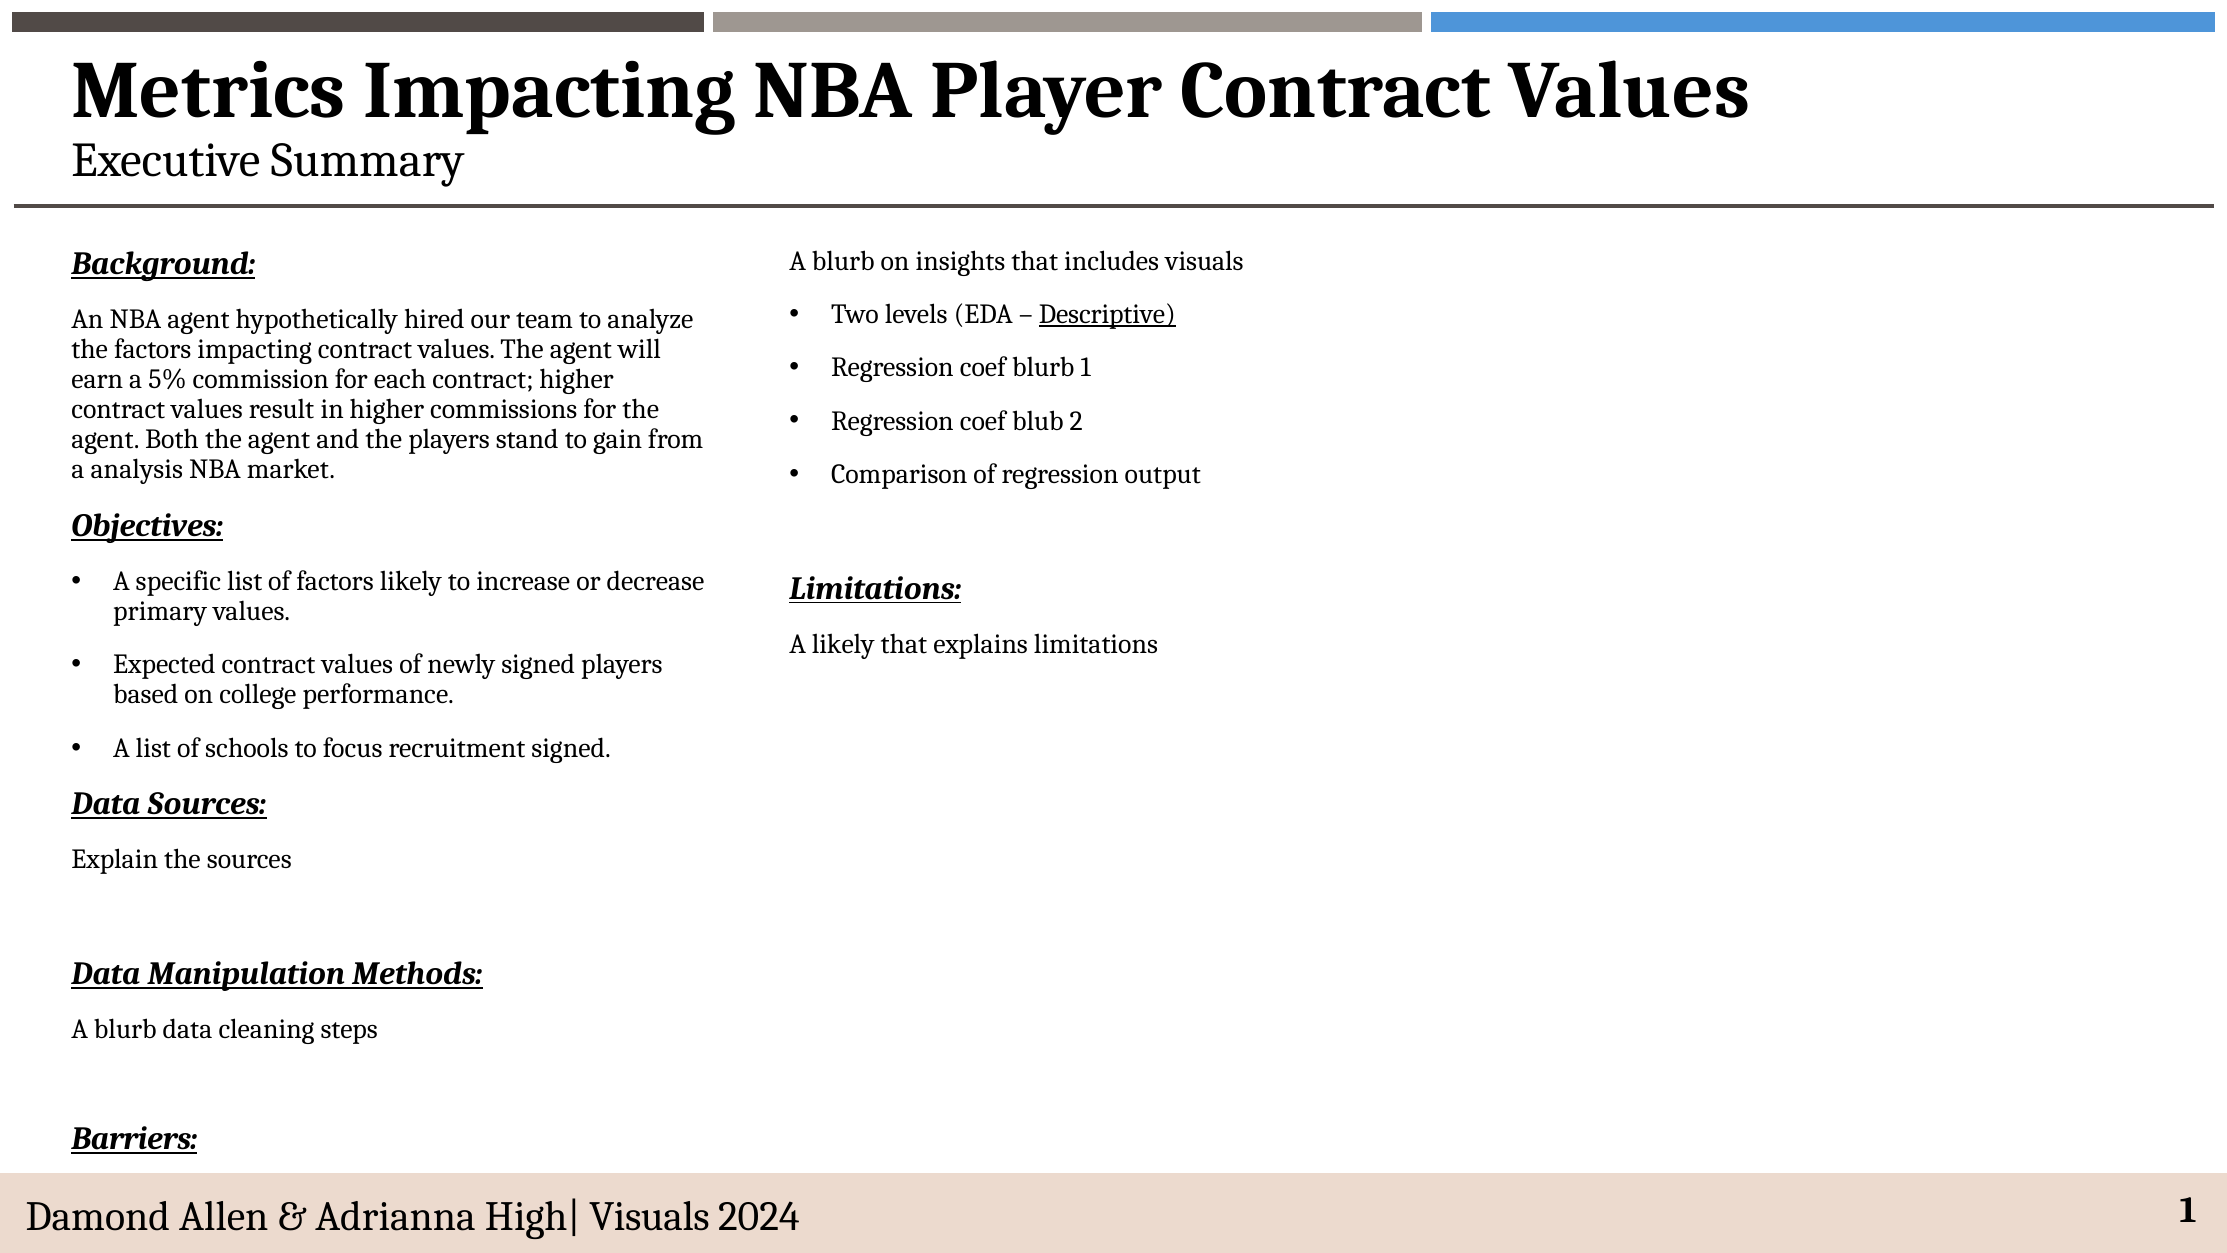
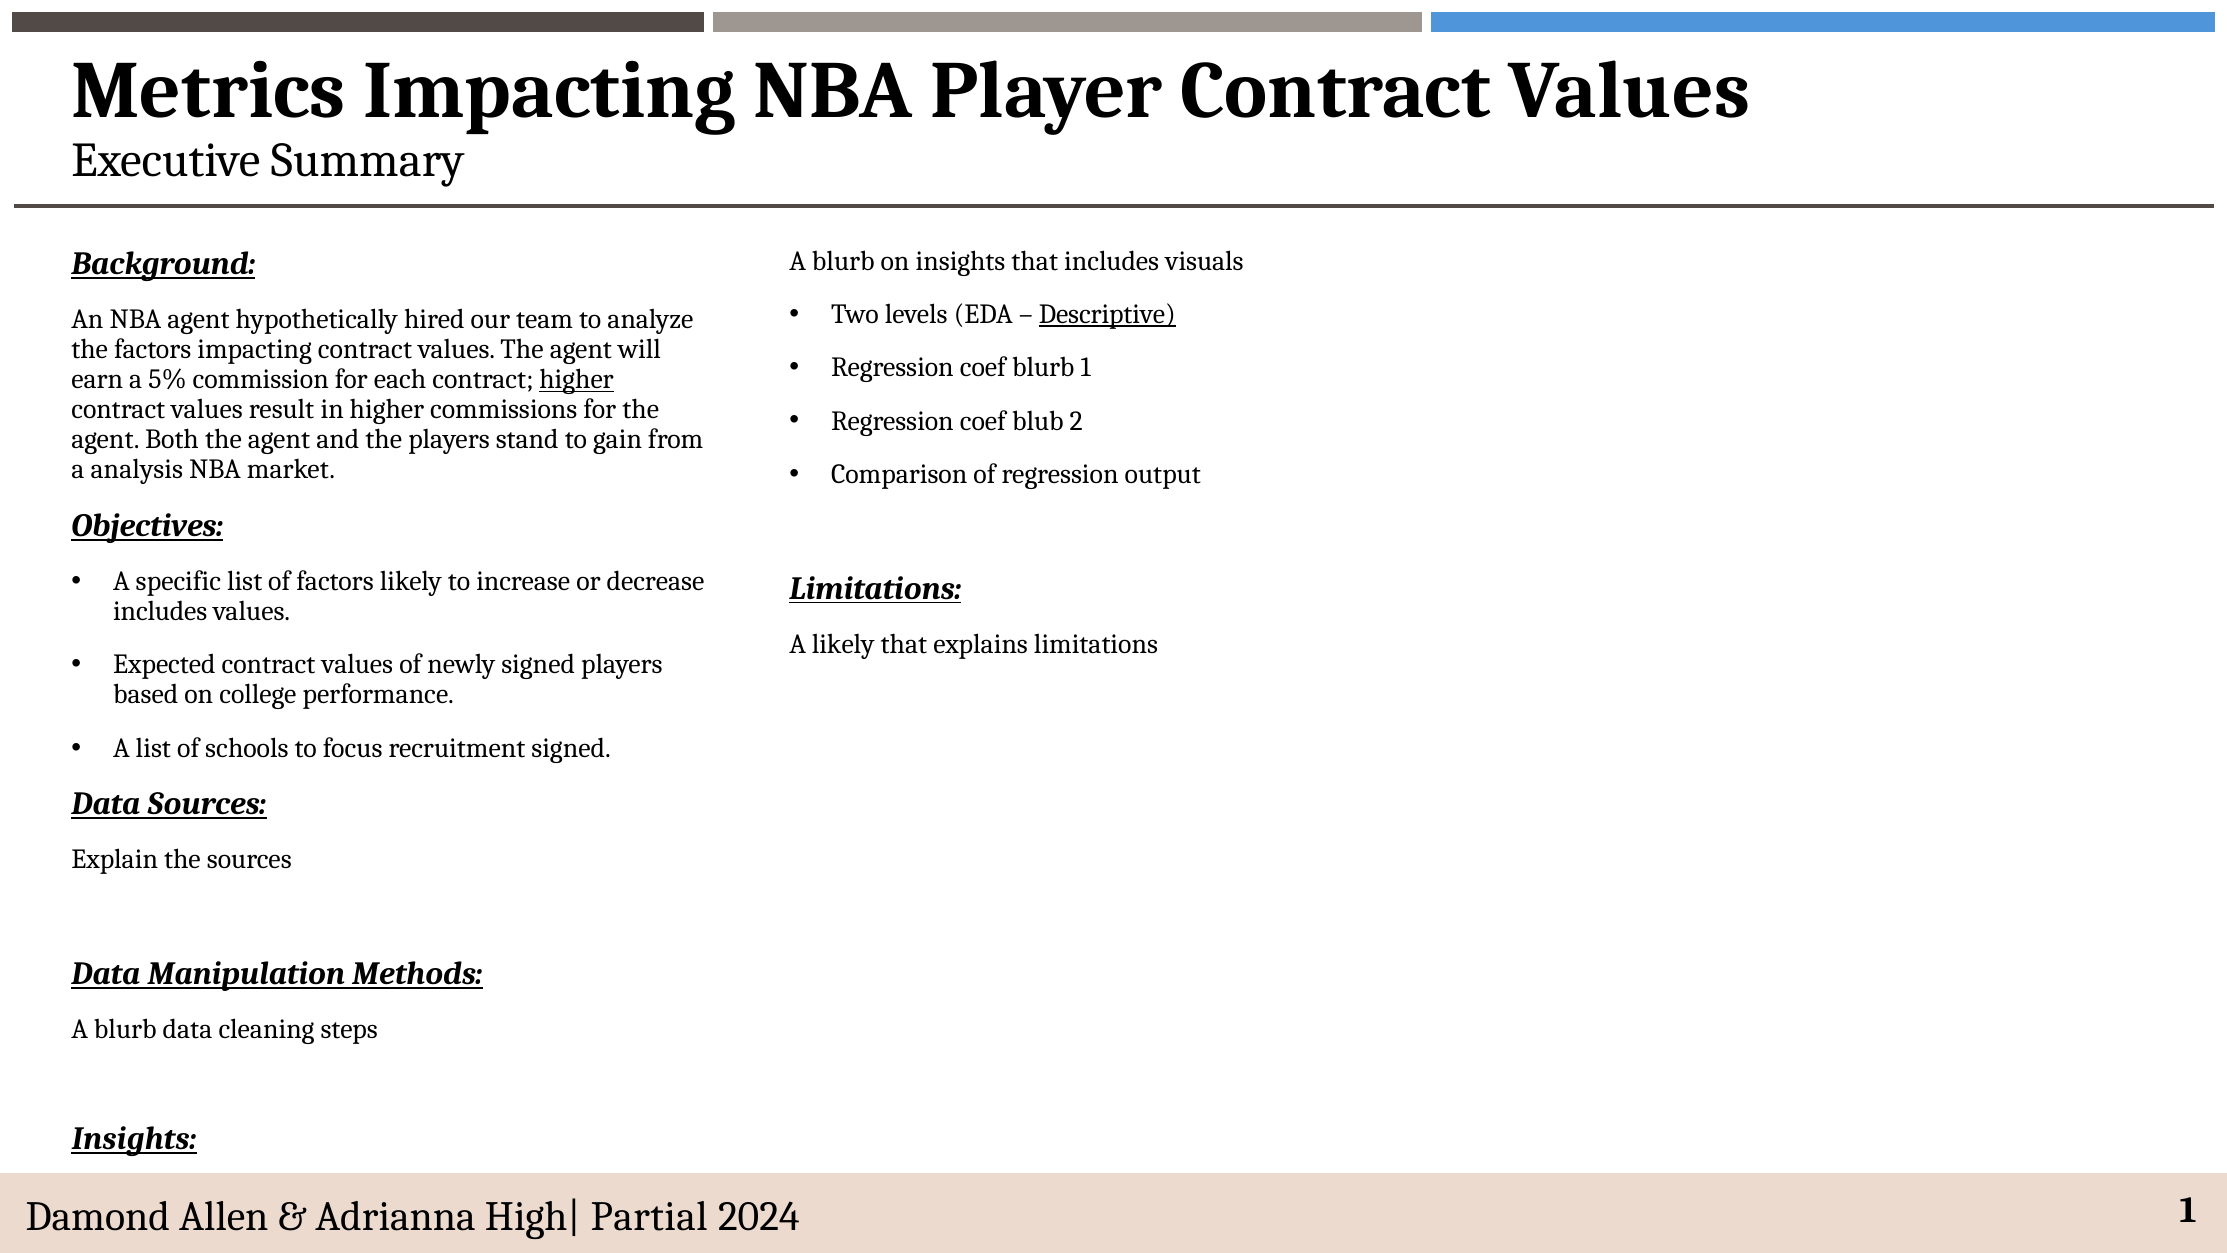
higher at (577, 379) underline: none -> present
primary at (160, 611): primary -> includes
Barriers at (134, 1139): Barriers -> Insights
Visuals at (650, 1216): Visuals -> Partial
